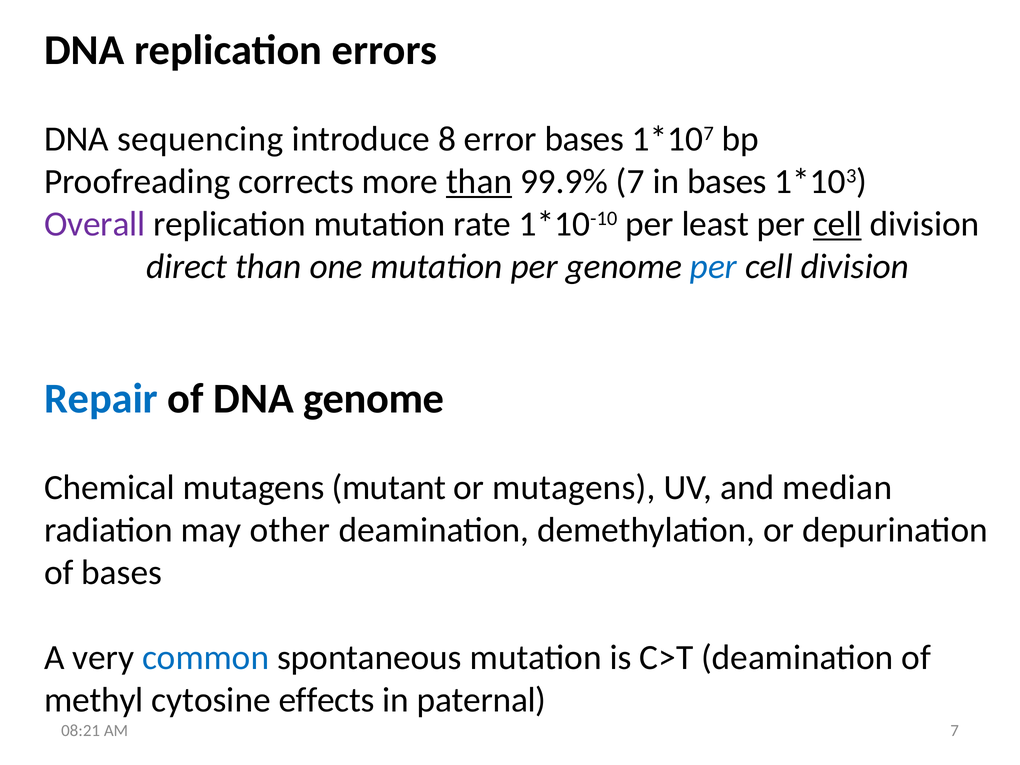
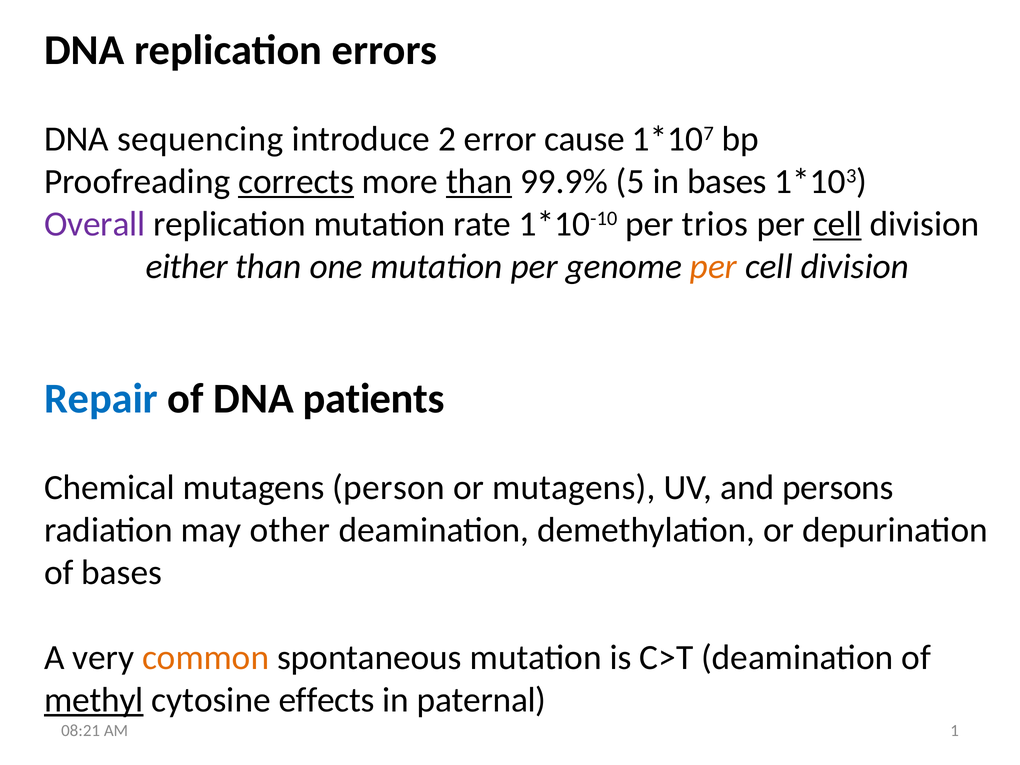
8: 8 -> 2
error bases: bases -> cause
corrects underline: none -> present
99.9% 7: 7 -> 5
least: least -> trios
direct: direct -> either
per at (714, 267) colour: blue -> orange
DNA genome: genome -> patients
mutant: mutant -> person
median: median -> persons
common colour: blue -> orange
methyl underline: none -> present
7 at (955, 730): 7 -> 1
